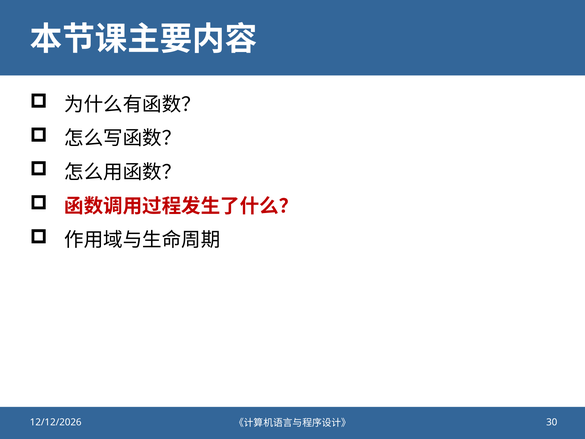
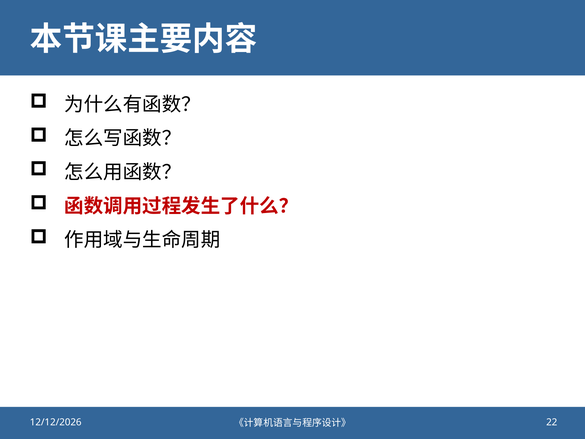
30: 30 -> 22
